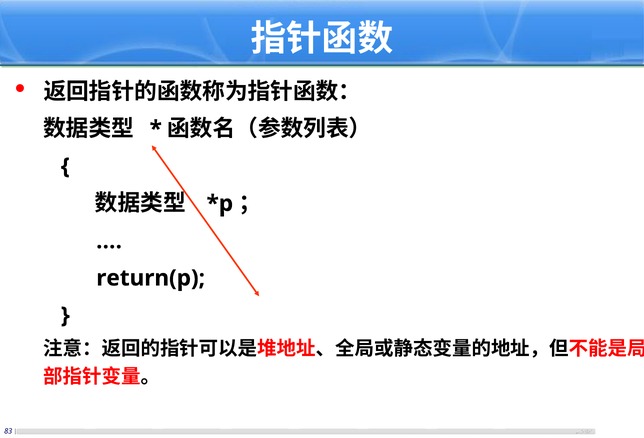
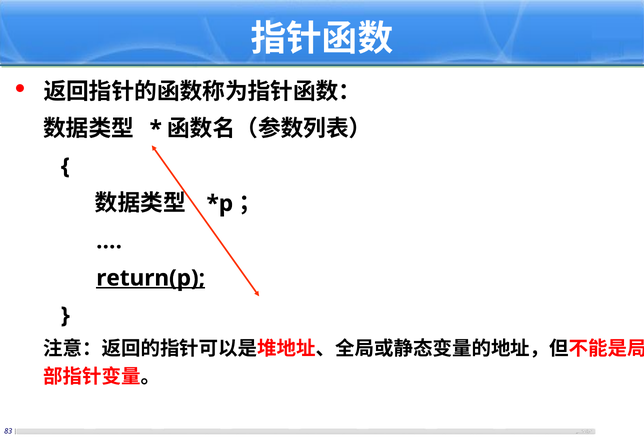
return(p underline: none -> present
